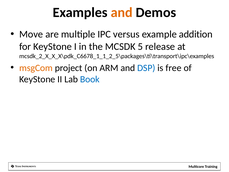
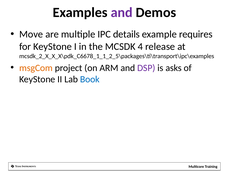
and at (122, 12) colour: orange -> purple
versus: versus -> details
addition: addition -> requires
5: 5 -> 4
DSP colour: blue -> purple
free: free -> asks
